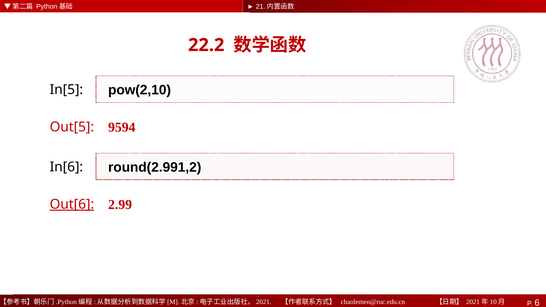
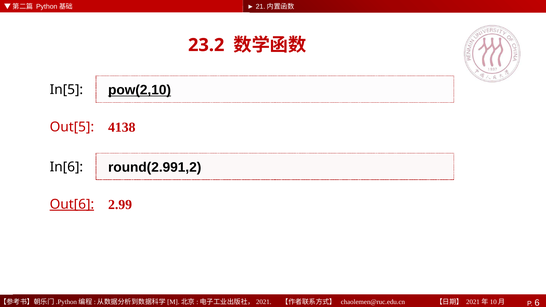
22.2: 22.2 -> 23.2
pow(2,10 underline: none -> present
9594: 9594 -> 4138
